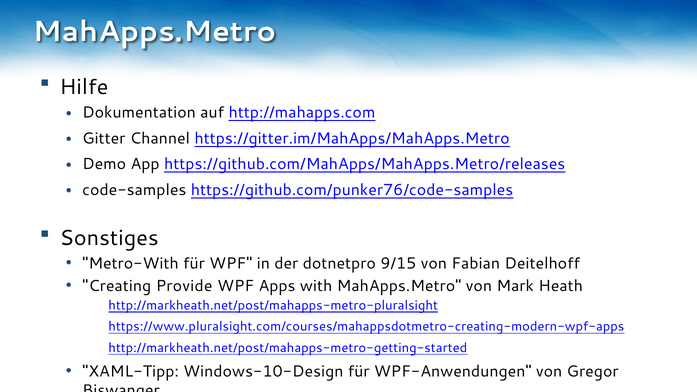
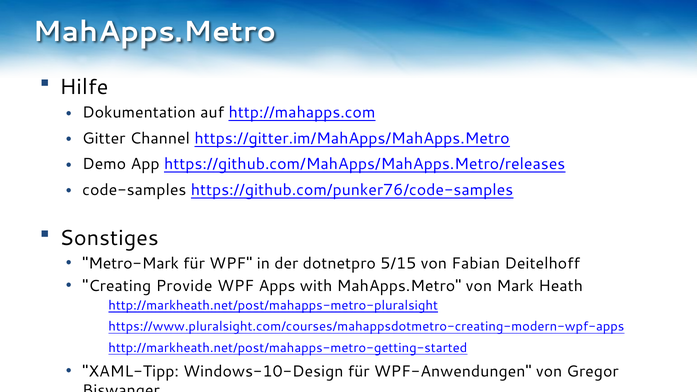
Metro-With: Metro-With -> Metro-Mark
9/15: 9/15 -> 5/15
